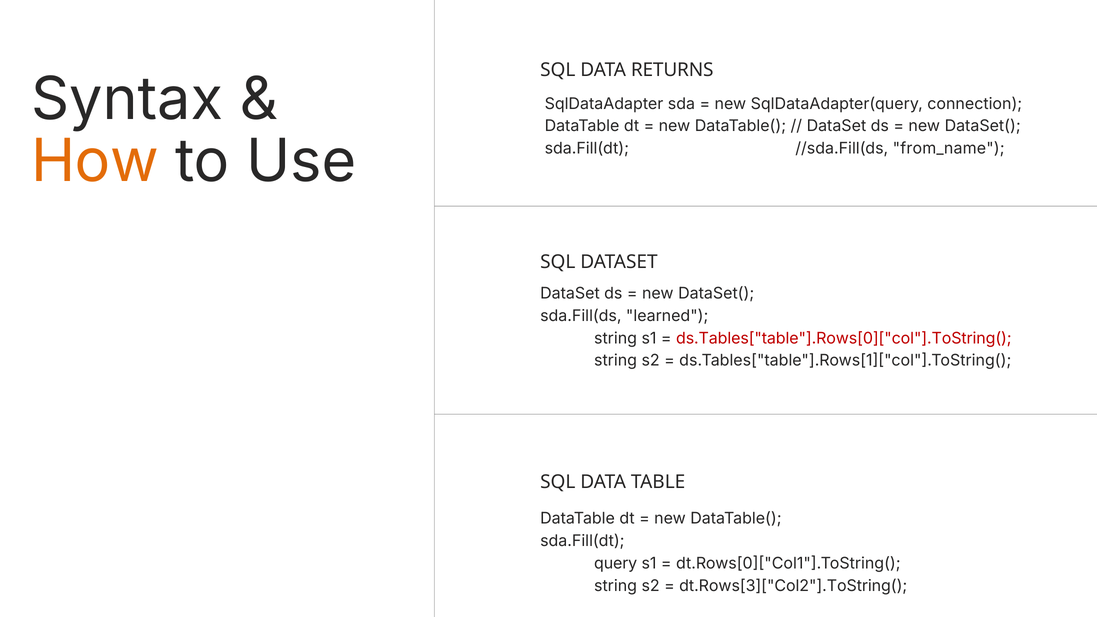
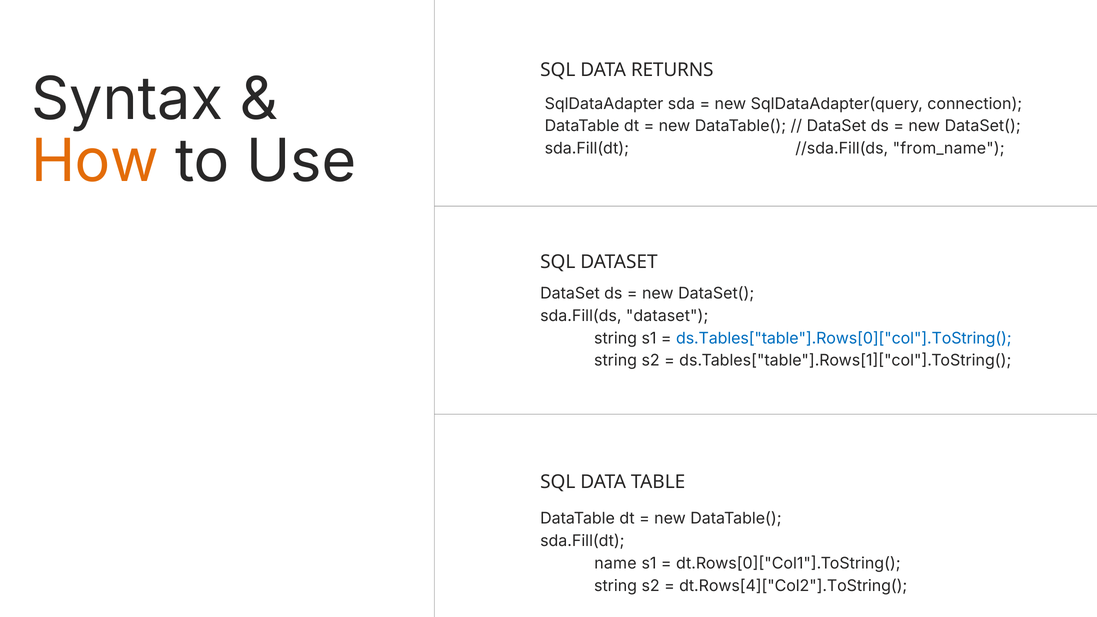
sda.Fill(ds learned: learned -> dataset
ds.Tables["table"].Rows[0]["col"].ToString( colour: red -> blue
query: query -> name
dt.Rows[3]["Col2"].ToString(: dt.Rows[3]["Col2"].ToString( -> dt.Rows[4]["Col2"].ToString(
